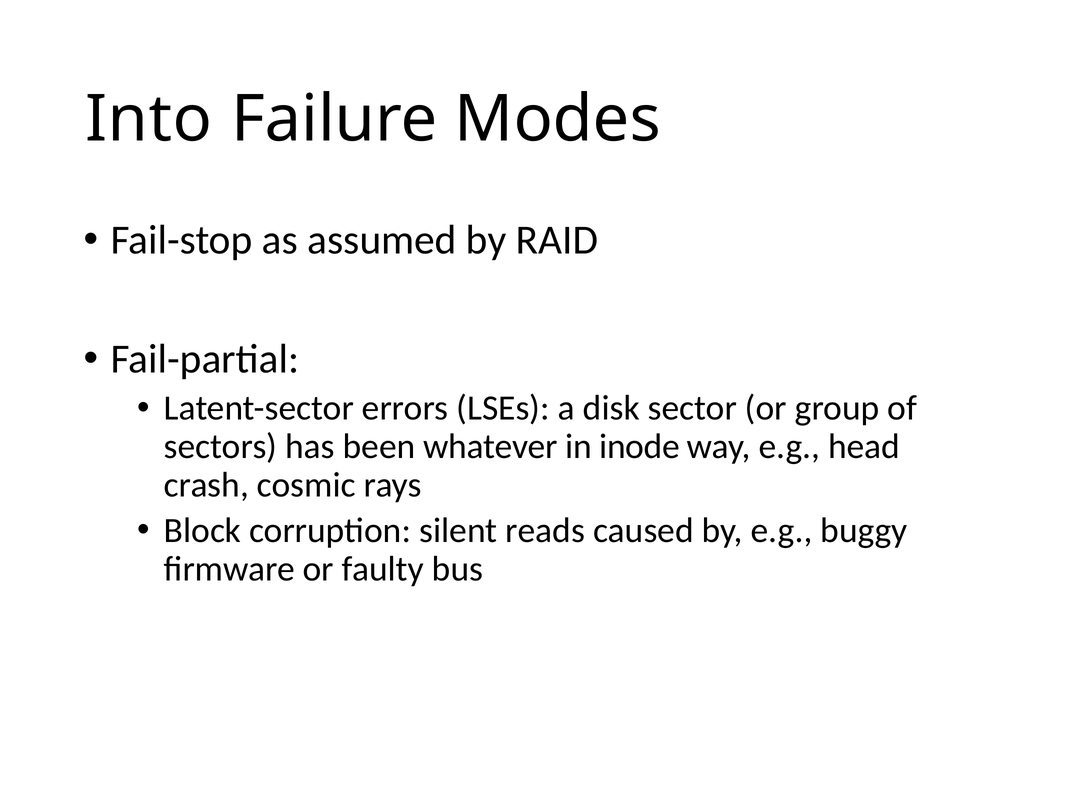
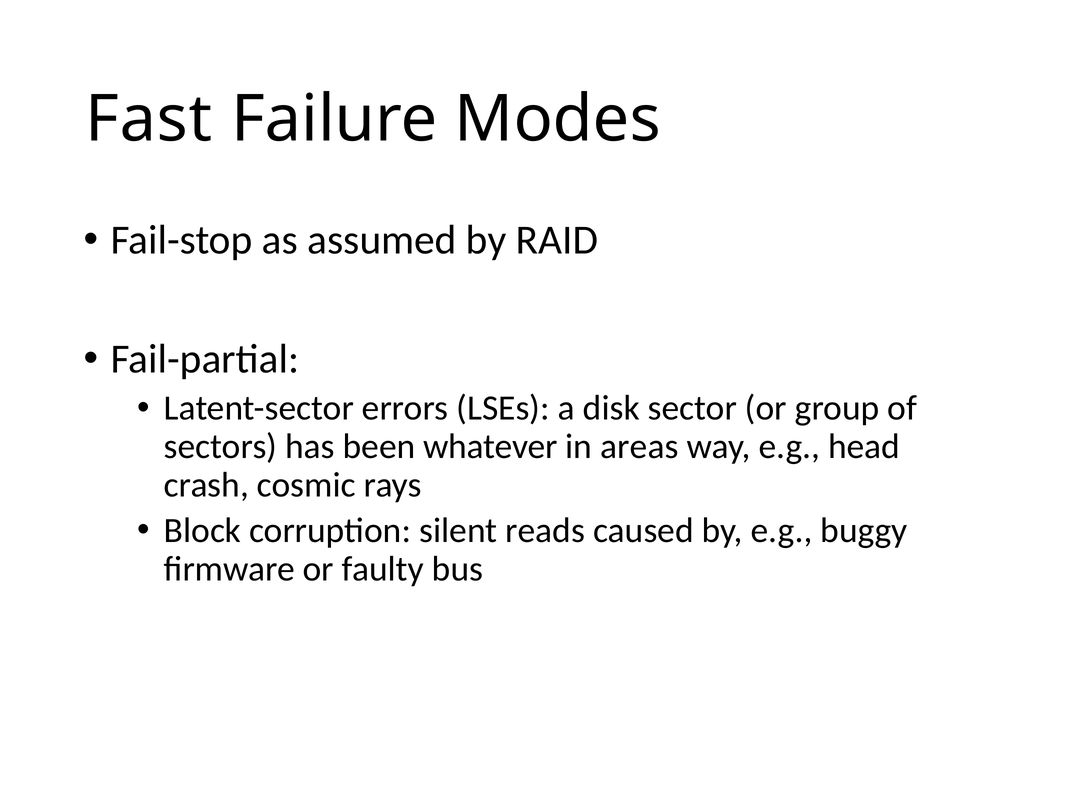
Into: Into -> Fast
inode: inode -> areas
